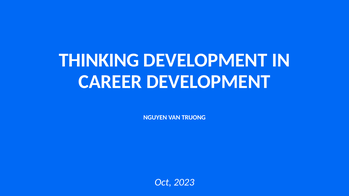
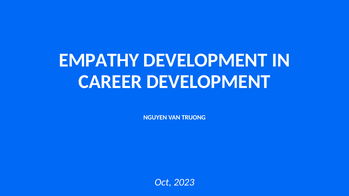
THINKING: THINKING -> EMPATHY
